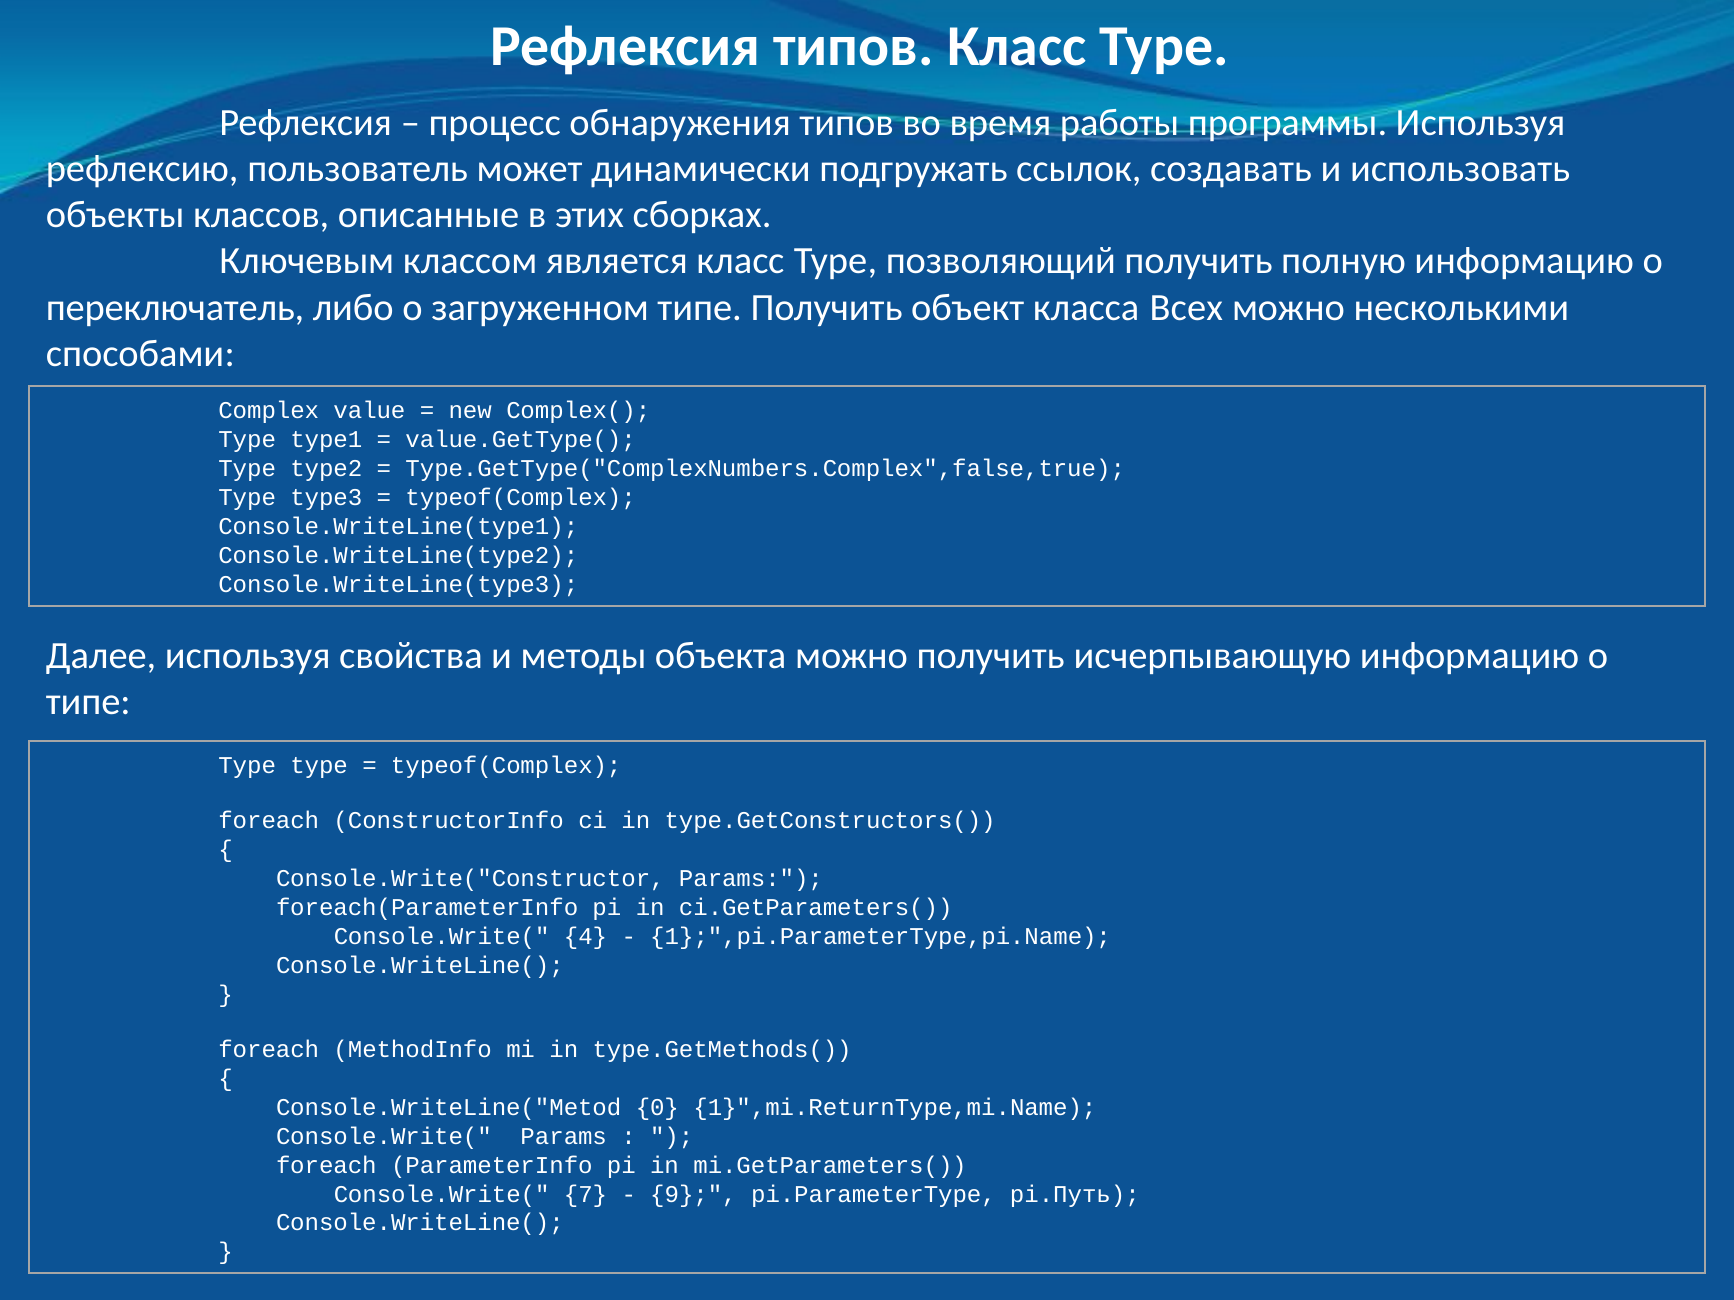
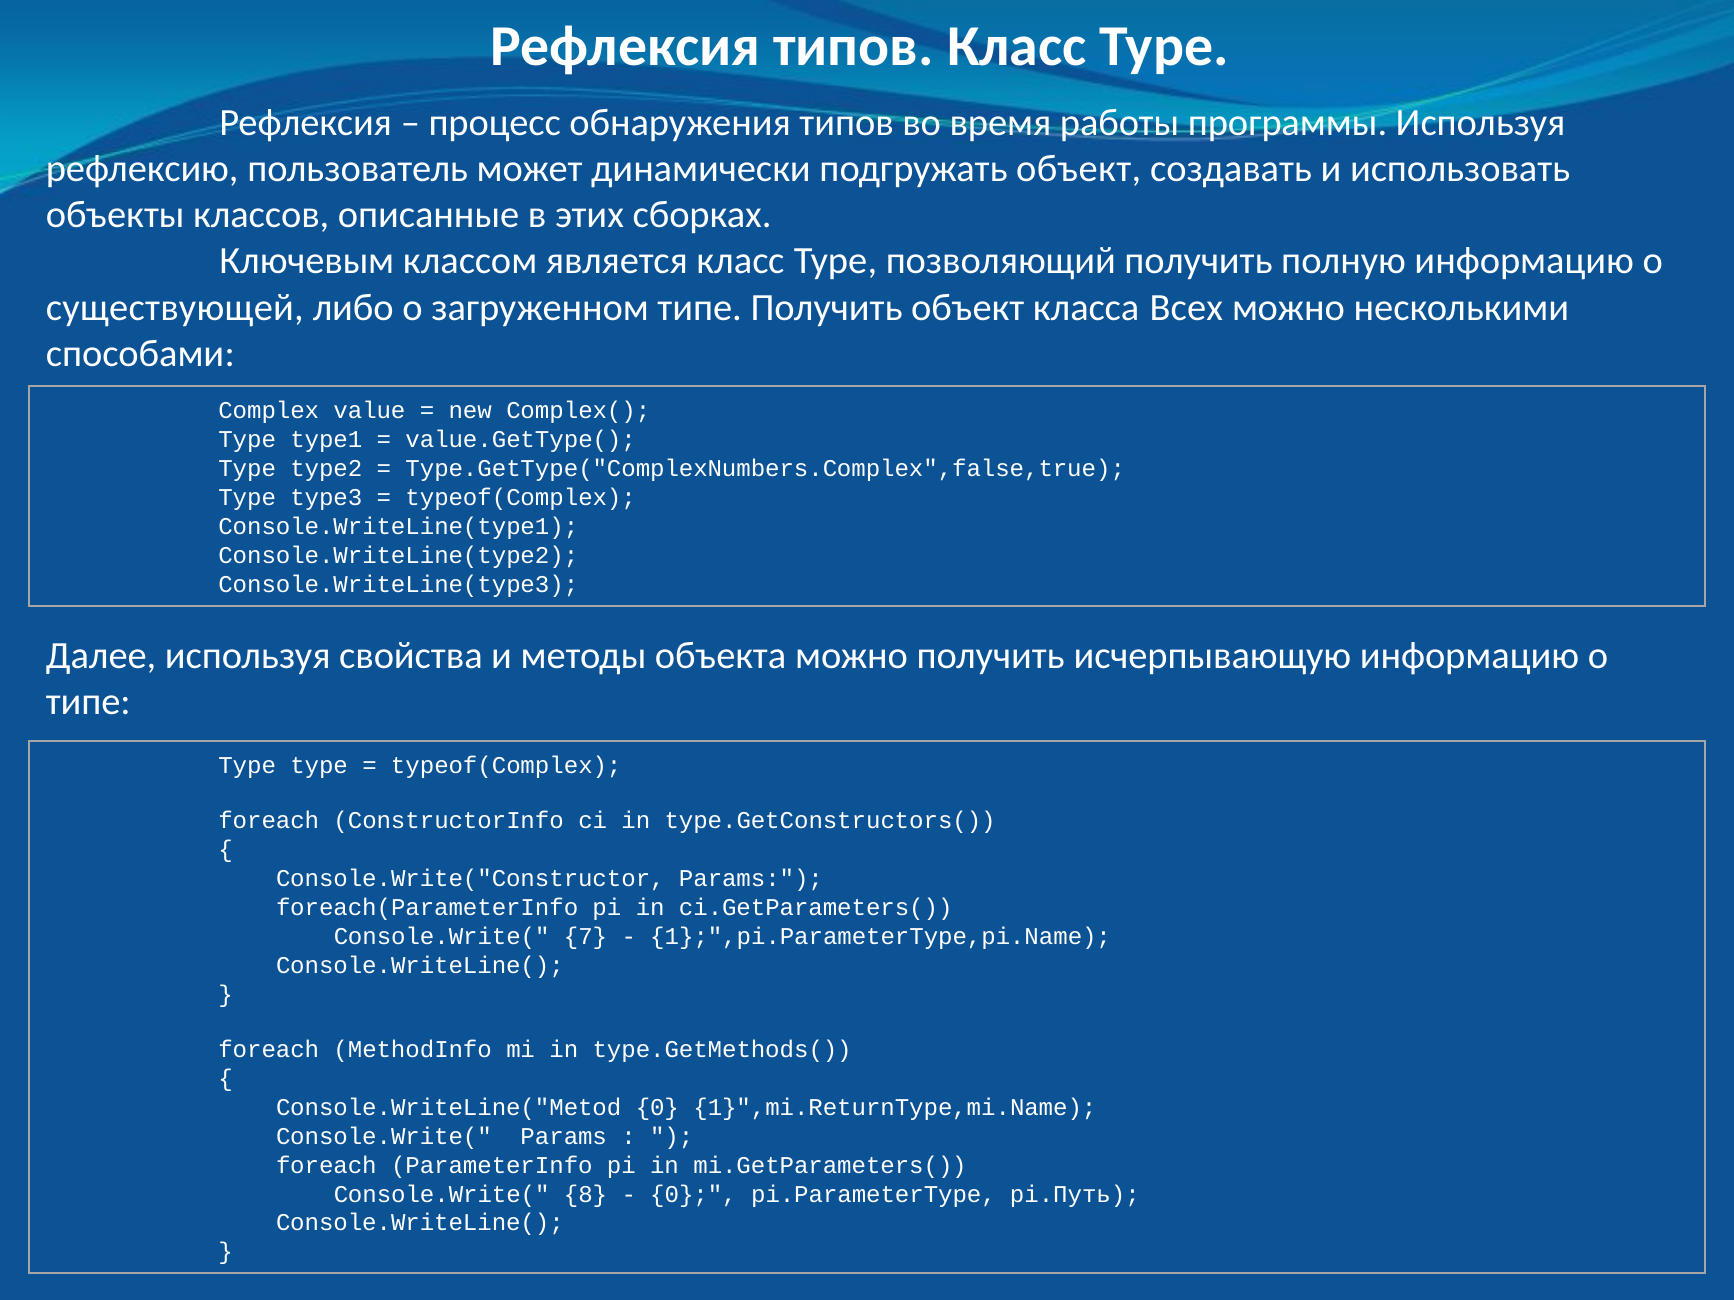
подгружать ссылок: ссылок -> объект
переключатель: переключатель -> существующей
4: 4 -> 7
7: 7 -> 8
9 at (693, 1195): 9 -> 0
